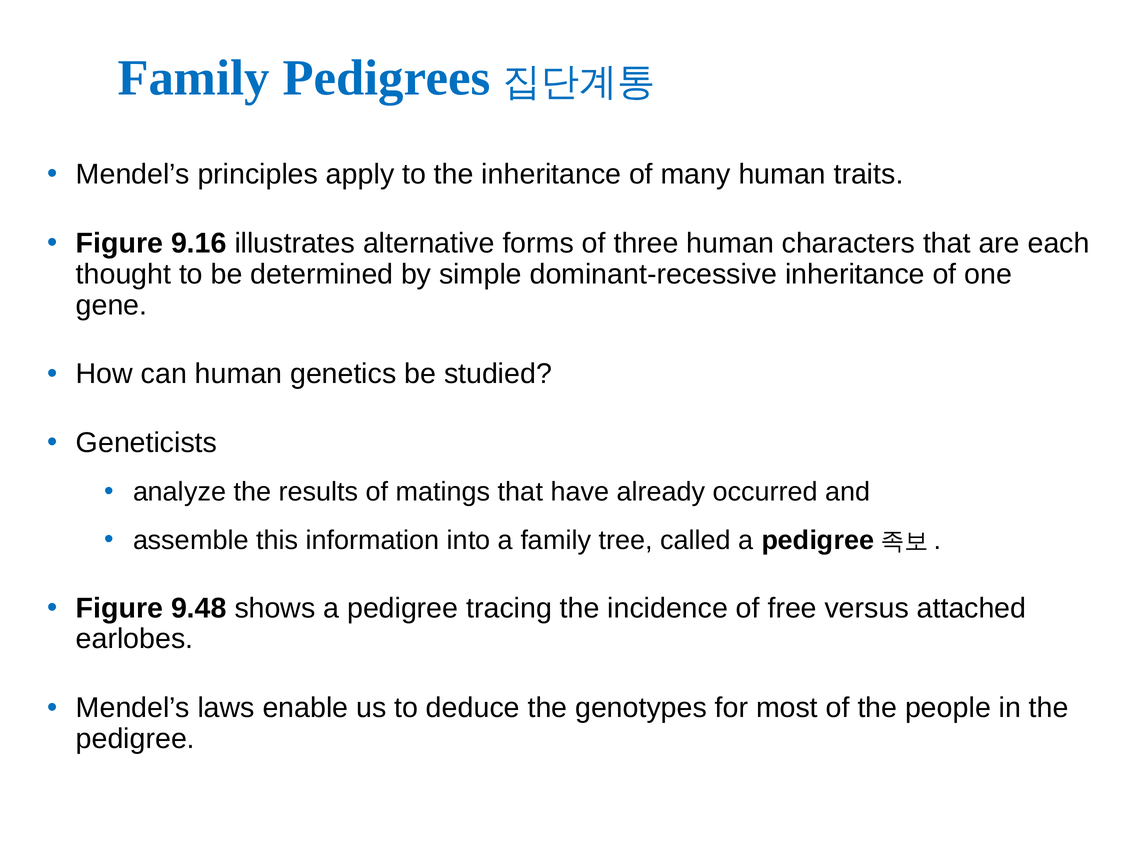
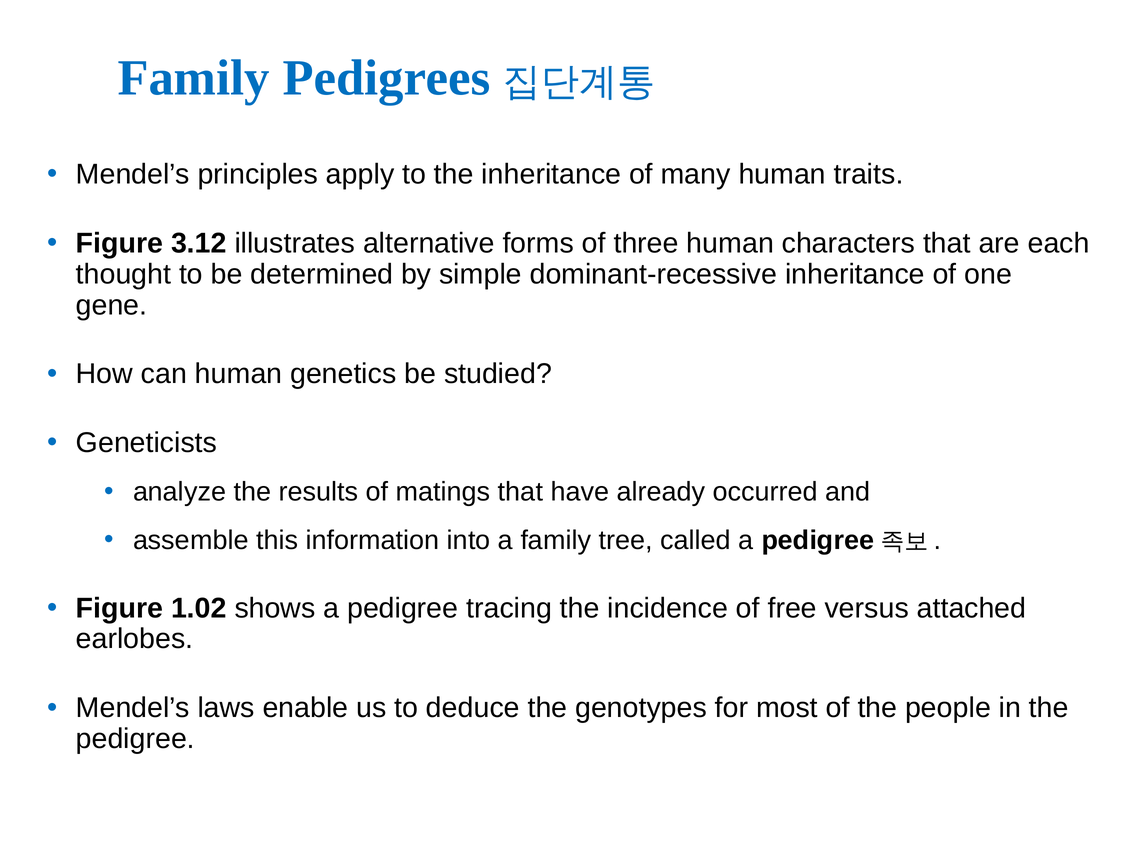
9.16: 9.16 -> 3.12
9.48: 9.48 -> 1.02
